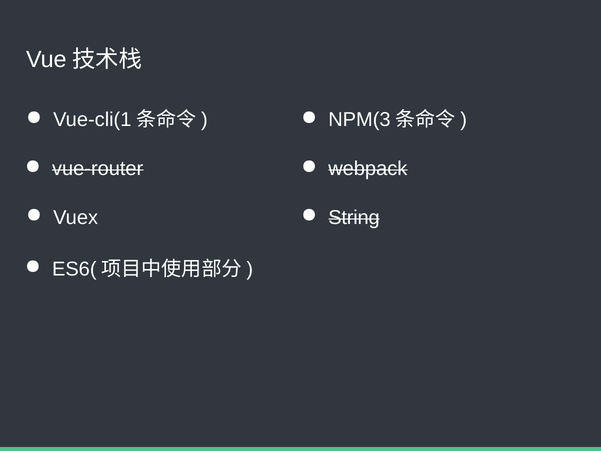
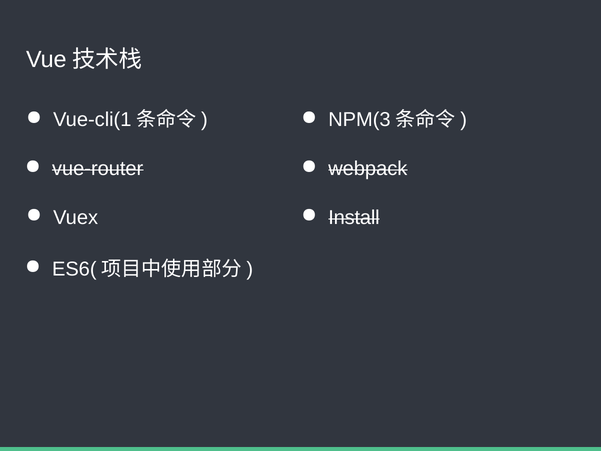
String: String -> Install
